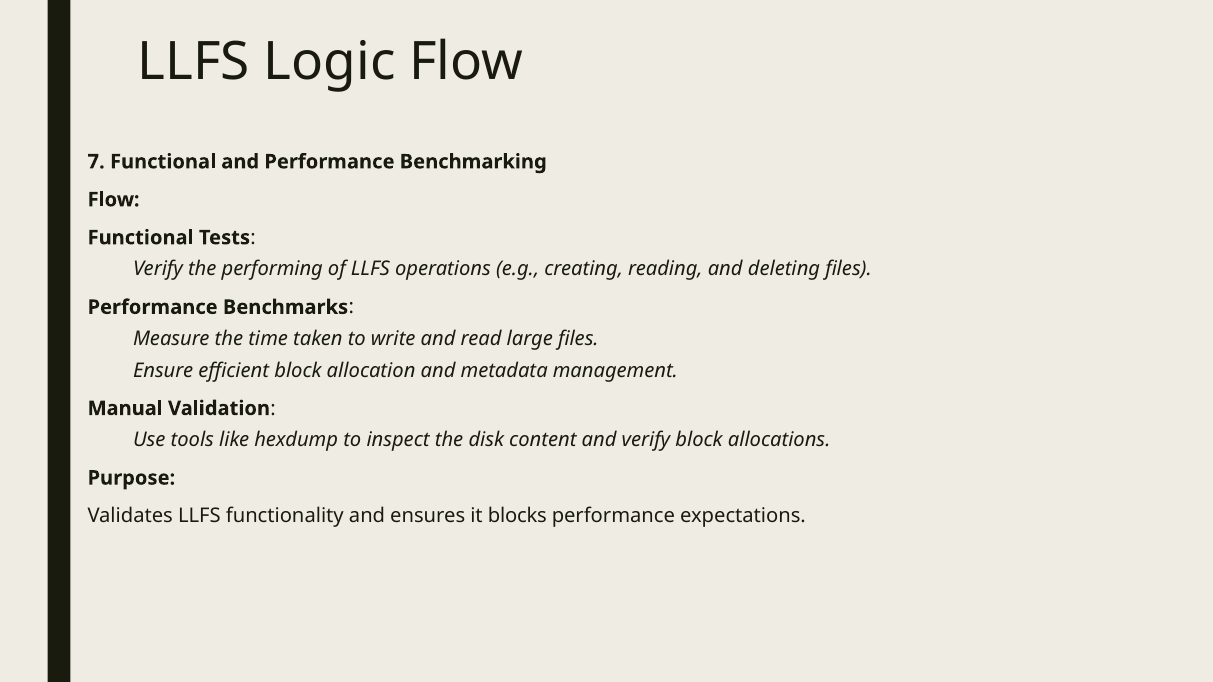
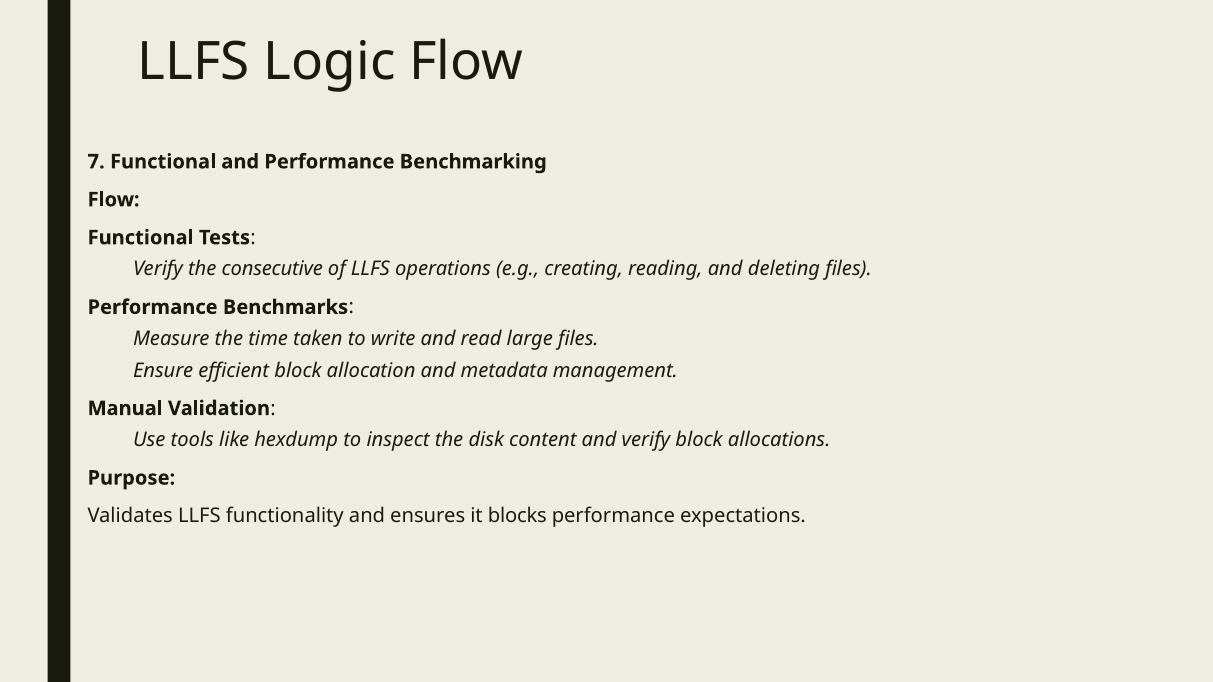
performing: performing -> consecutive
